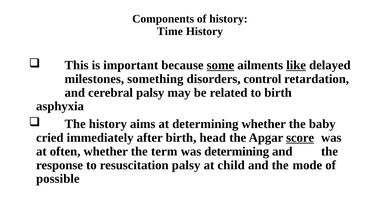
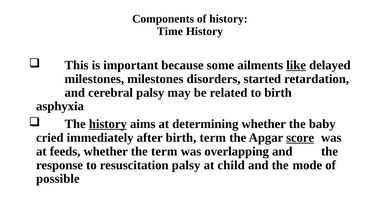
some underline: present -> none
milestones something: something -> milestones
control: control -> started
history at (108, 124) underline: none -> present
birth head: head -> term
often: often -> feeds
was determining: determining -> overlapping
